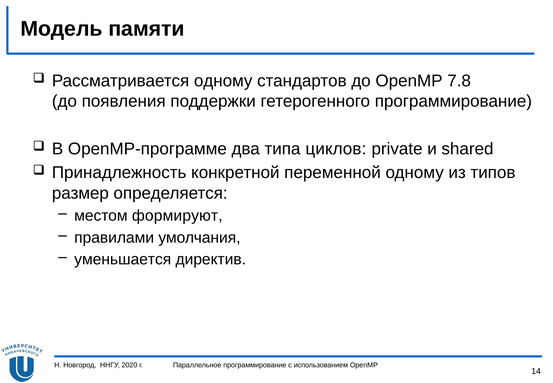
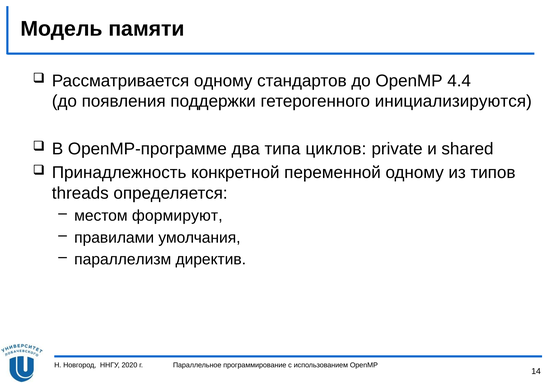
7.8: 7.8 -> 4.4
гетерогенного программирование: программирование -> инициализируются
размер: размер -> threads
уменьшается: уменьшается -> параллелизм
